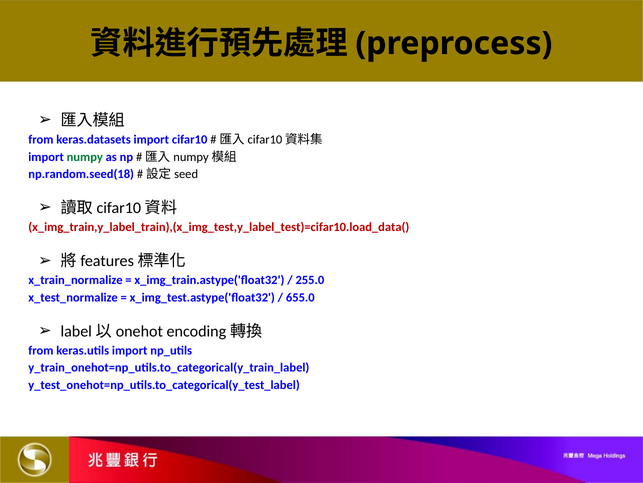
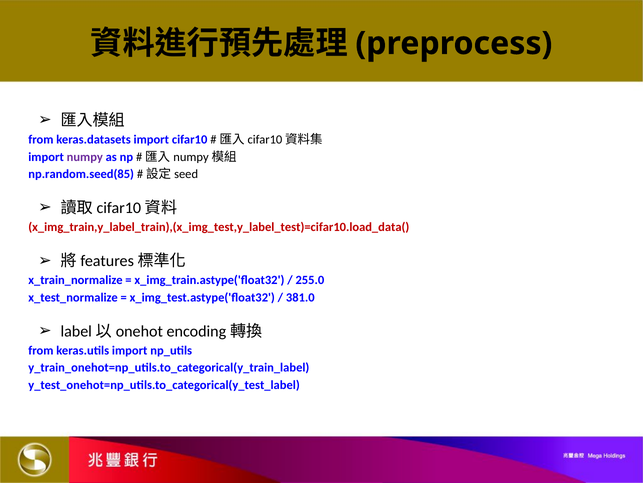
numpy colour: green -> purple
np.random.seed(18: np.random.seed(18 -> np.random.seed(85
655.0: 655.0 -> 381.0
